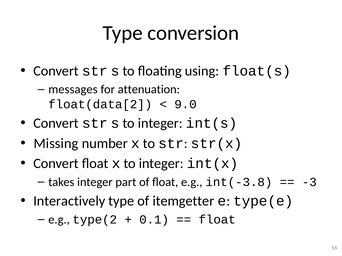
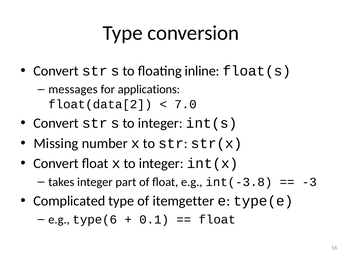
using: using -> inline
attenuation: attenuation -> applications
9.0: 9.0 -> 7.0
Interactively: Interactively -> Complicated
type(2: type(2 -> type(6
